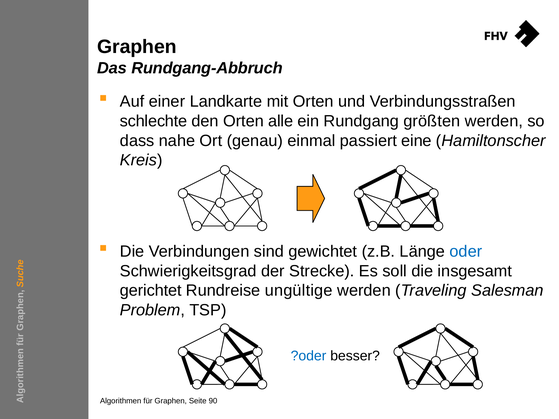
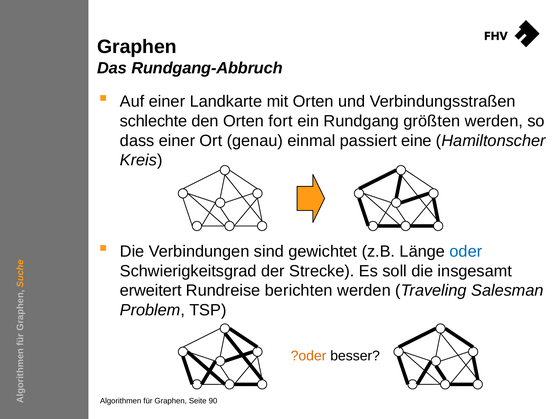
alle: alle -> fort
dass nahe: nahe -> einer
gerichtet: gerichtet -> erweitert
ungültige: ungültige -> berichten
?oder colour: blue -> orange
